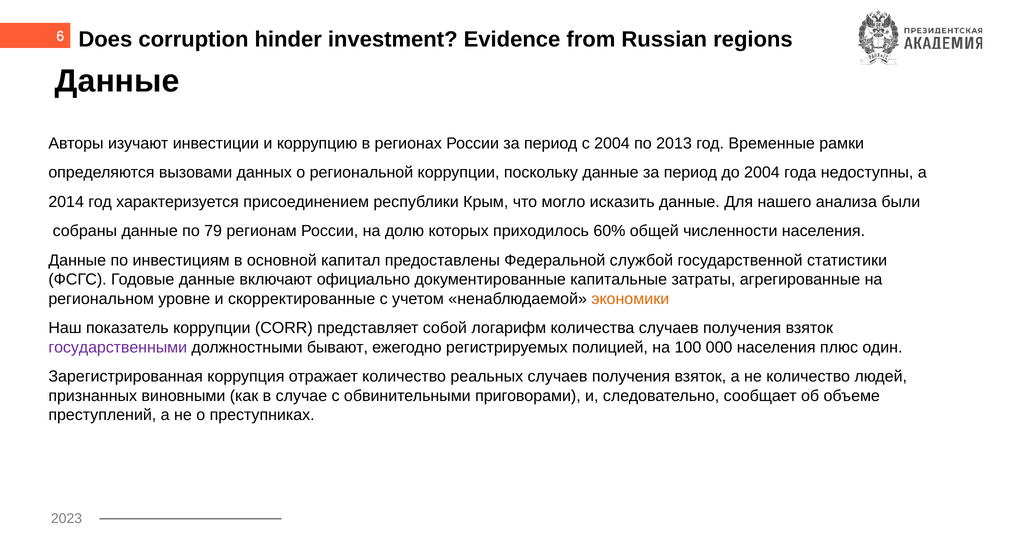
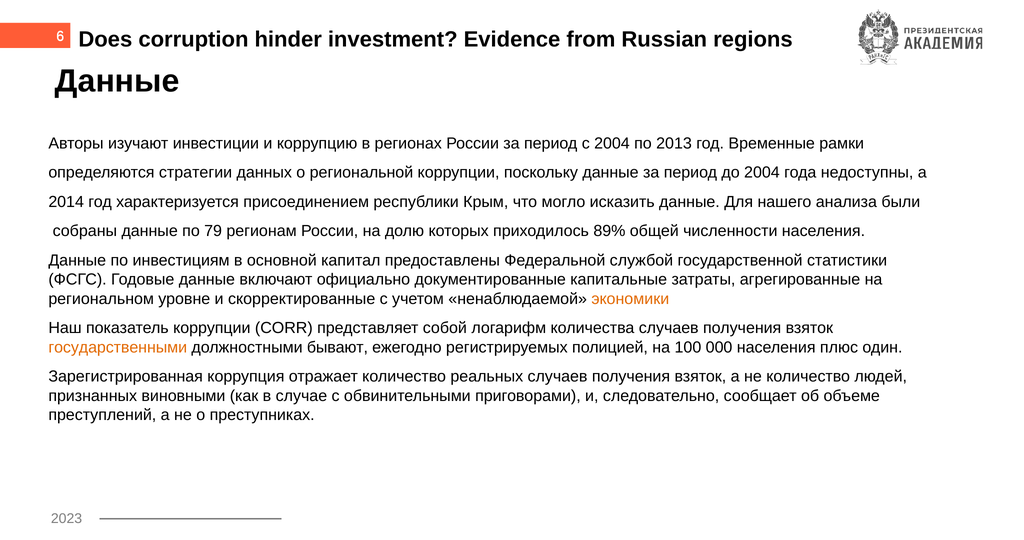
вызовами: вызовами -> стратегии
60%: 60% -> 89%
государственными colour: purple -> orange
